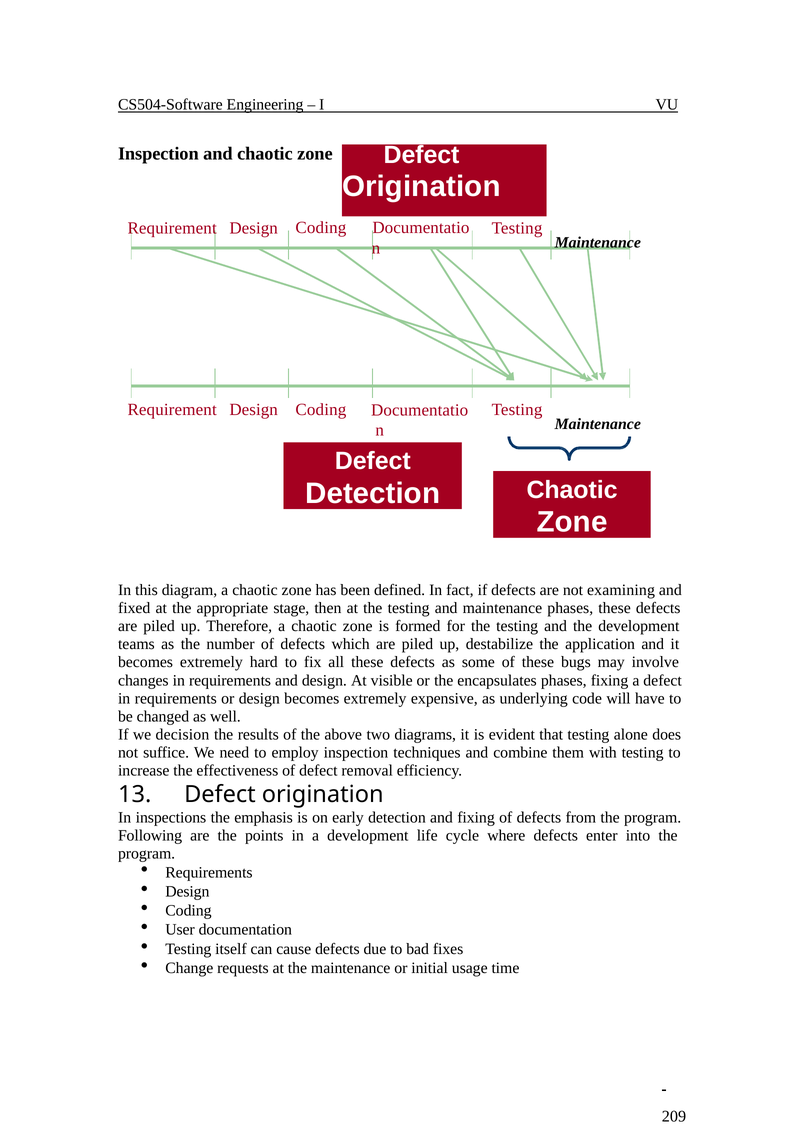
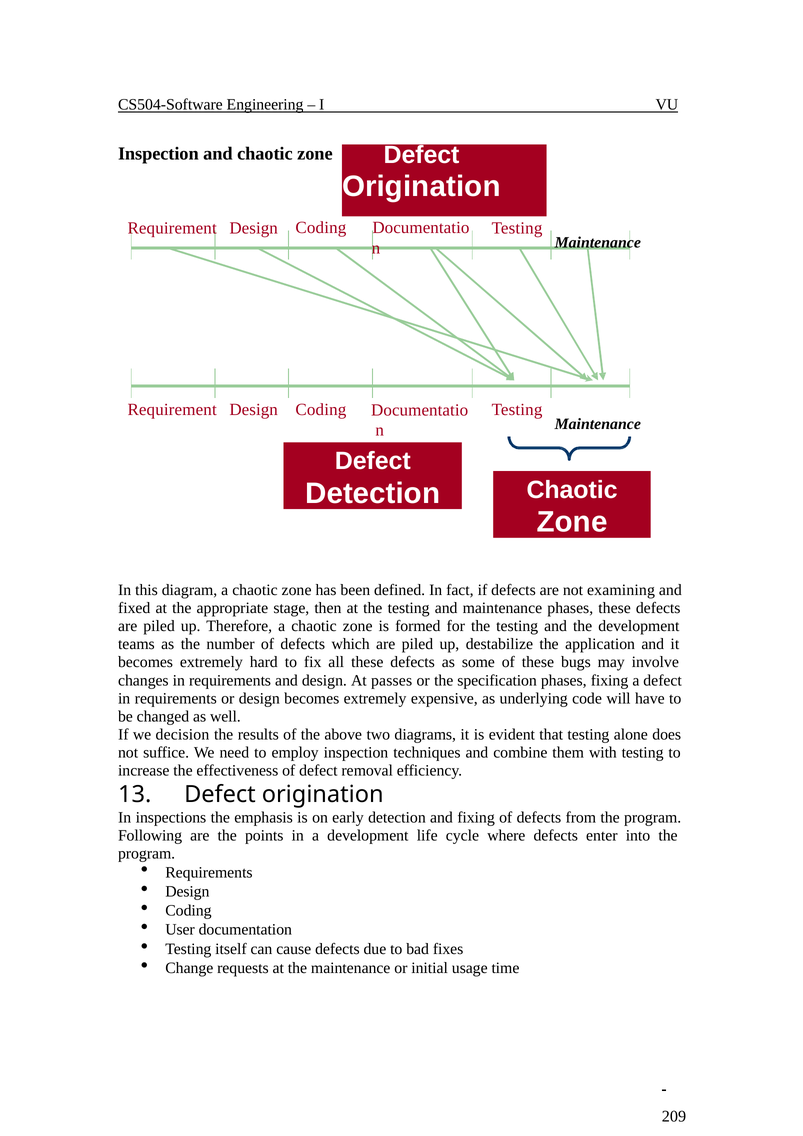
visible: visible -> passes
encapsulates: encapsulates -> specification
